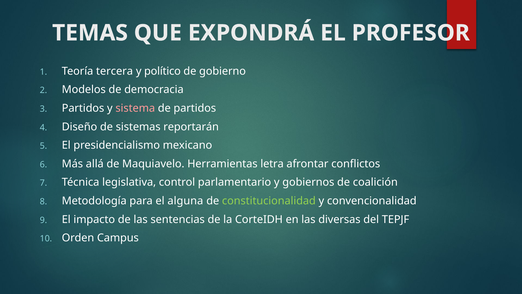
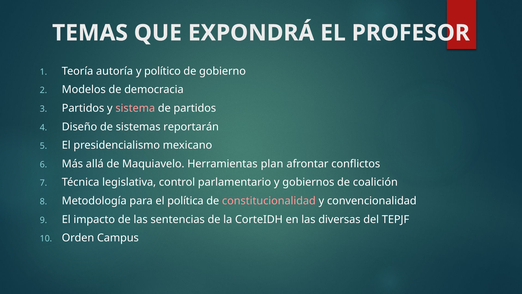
tercera: tercera -> autoría
letra: letra -> plan
alguna: alguna -> política
constitucionalidad colour: light green -> pink
